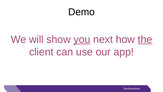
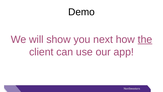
you underline: present -> none
